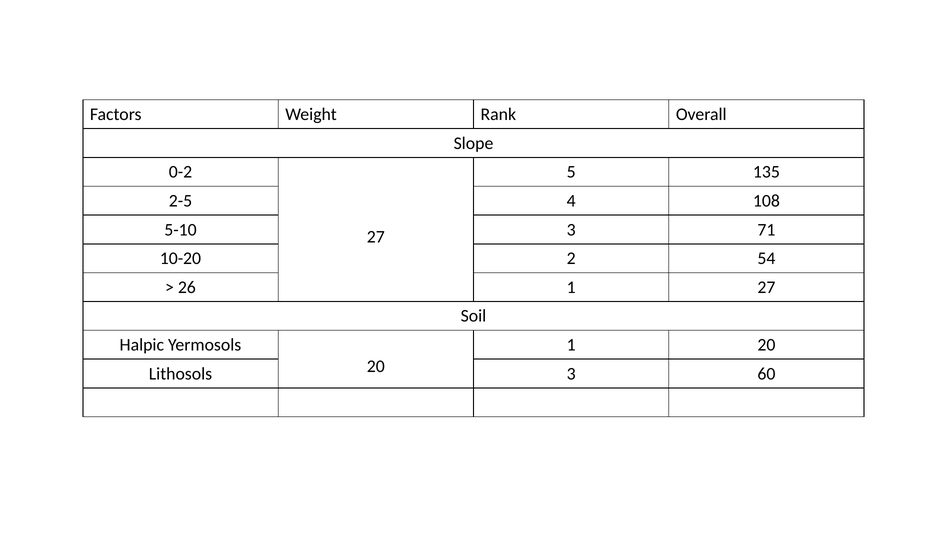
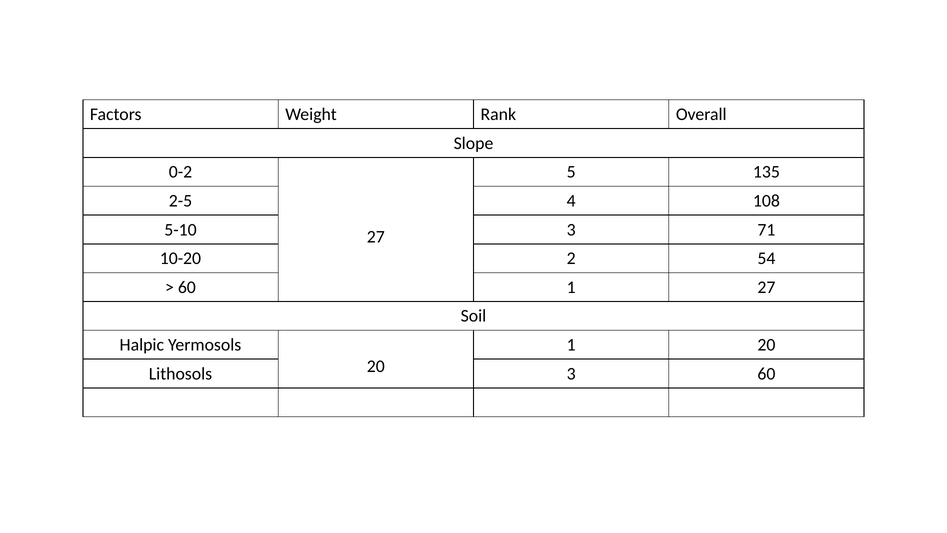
26 at (187, 287): 26 -> 60
